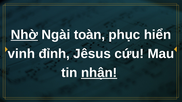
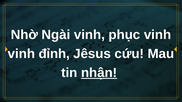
Nhờ underline: present -> none
Ngài toàn: toàn -> vinh
phục hiển: hiển -> vinh
